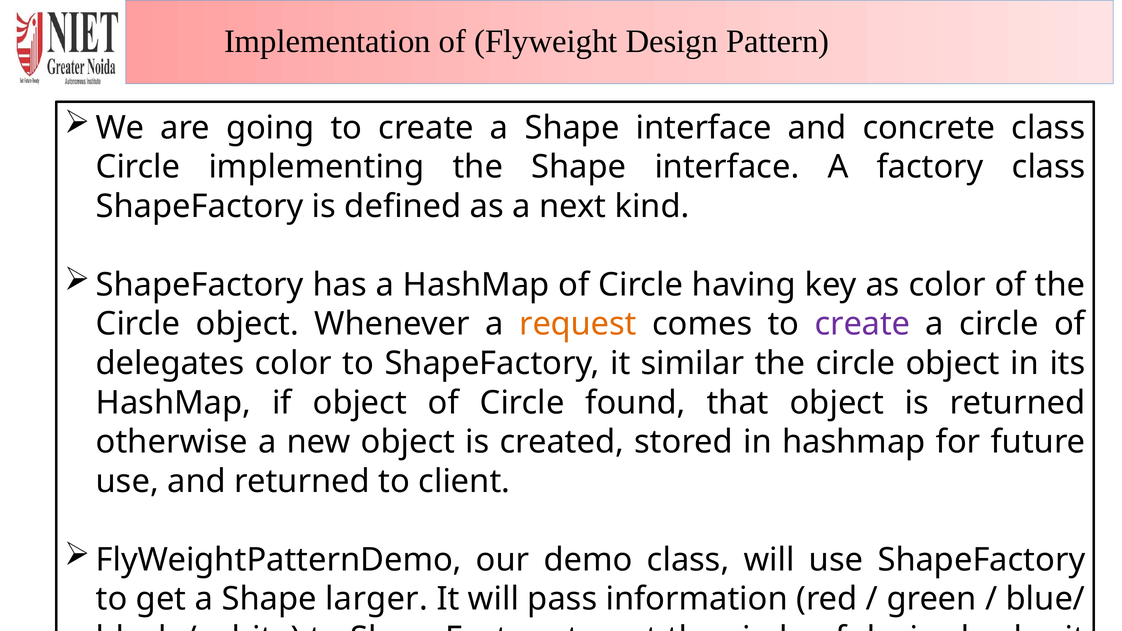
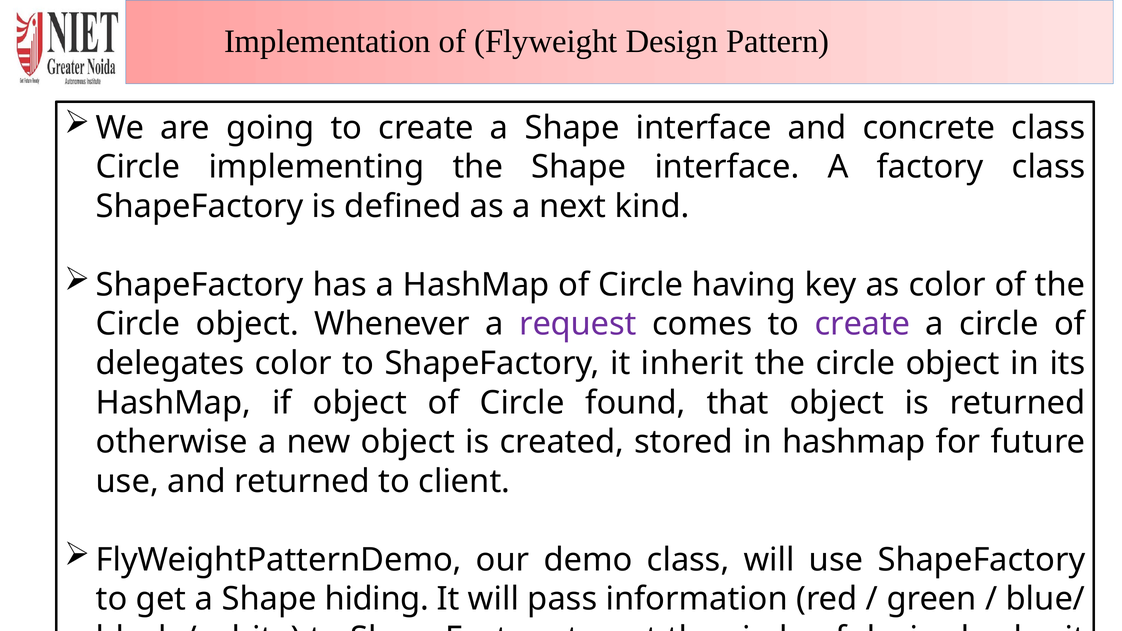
request colour: orange -> purple
similar: similar -> inherit
larger: larger -> hiding
